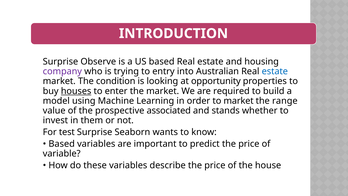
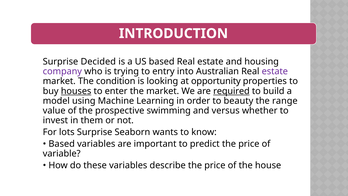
Observe: Observe -> Decided
estate at (275, 71) colour: blue -> purple
required underline: none -> present
to market: market -> beauty
associated: associated -> swimming
stands: stands -> versus
test: test -> lots
